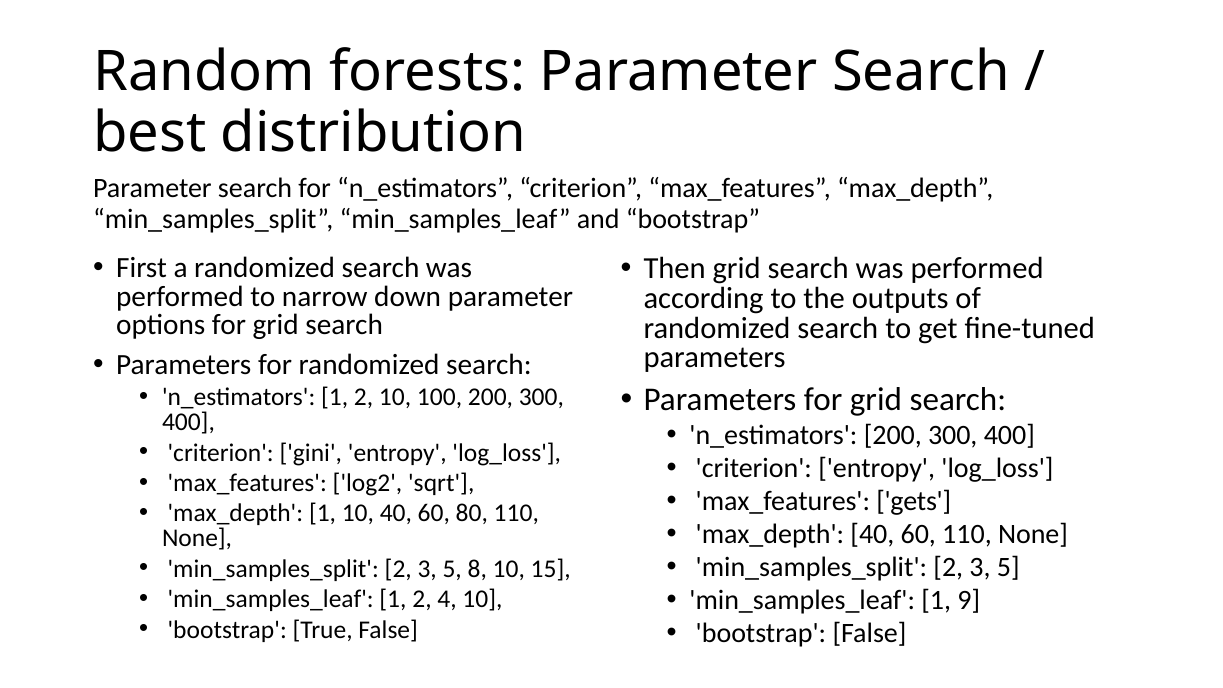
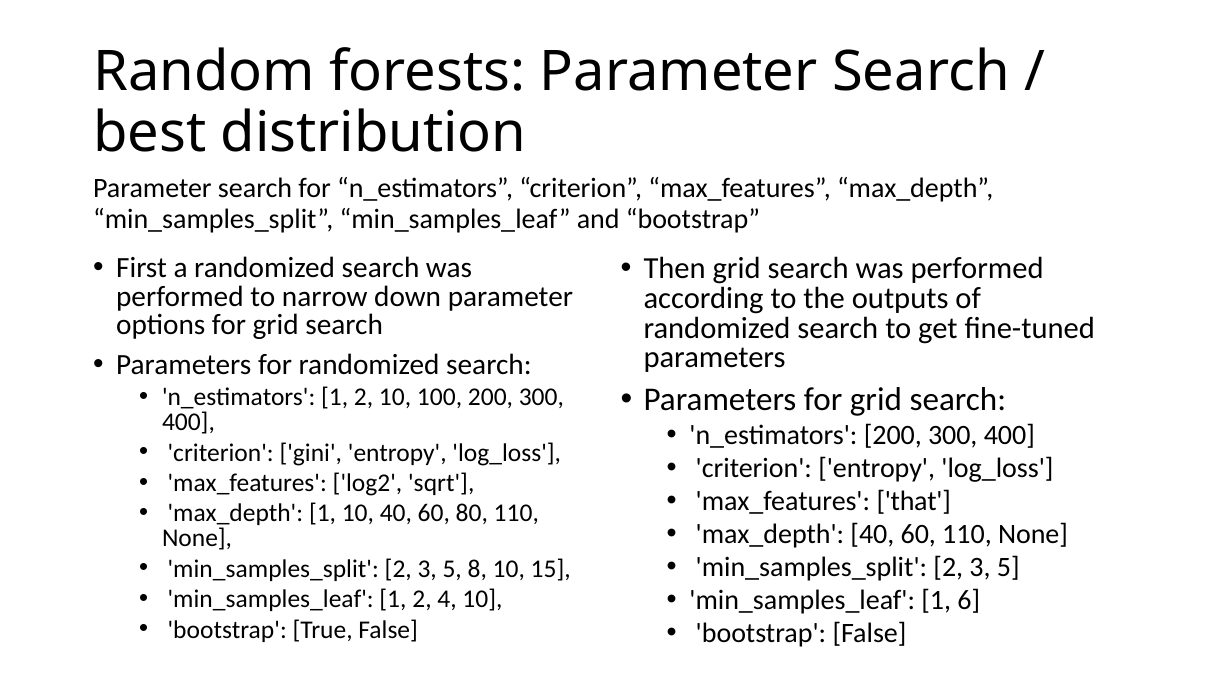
gets: gets -> that
9: 9 -> 6
